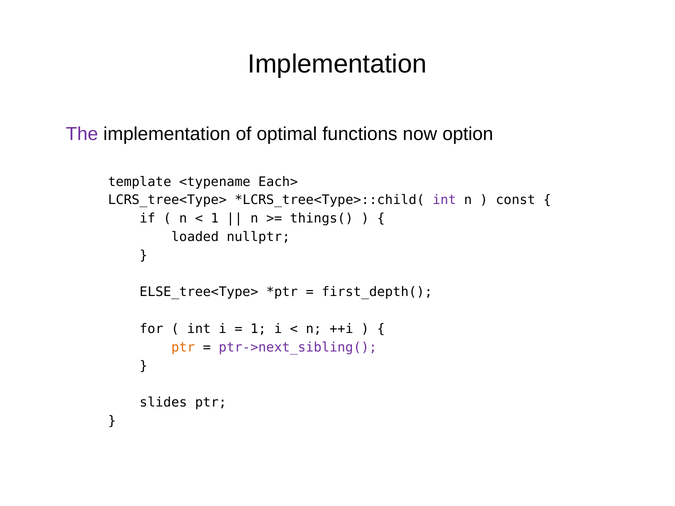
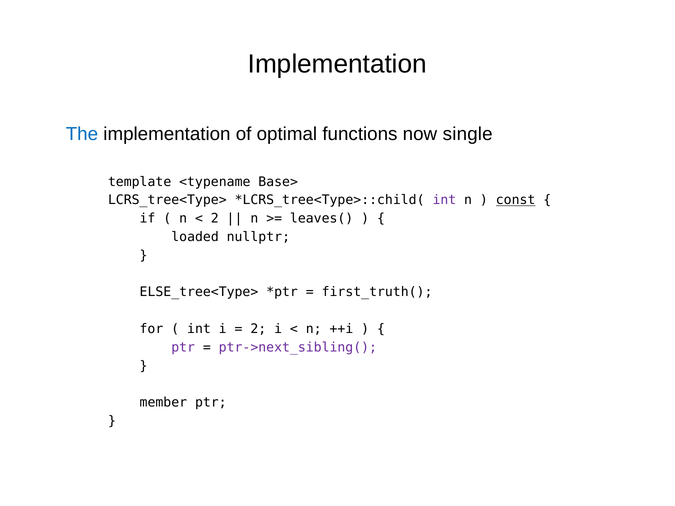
The colour: purple -> blue
option: option -> single
Each>: Each> -> Base>
const underline: none -> present
1 at (215, 219): 1 -> 2
things(: things( -> leaves(
first_depth(: first_depth( -> first_truth(
1 at (258, 329): 1 -> 2
ptr at (183, 348) colour: orange -> purple
slides: slides -> member
